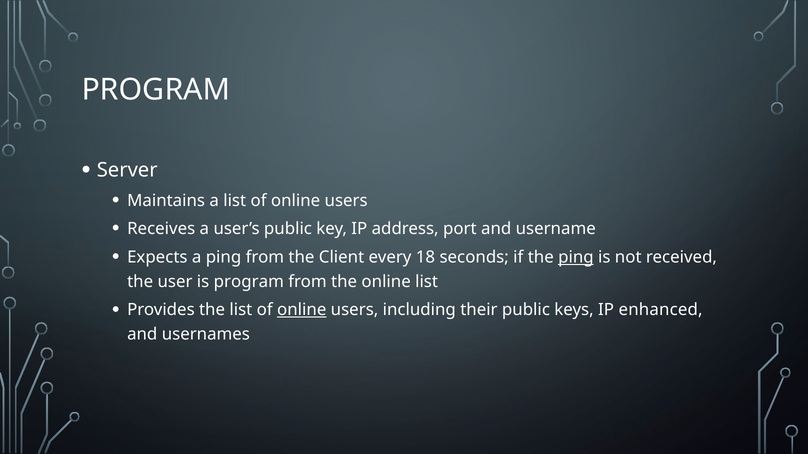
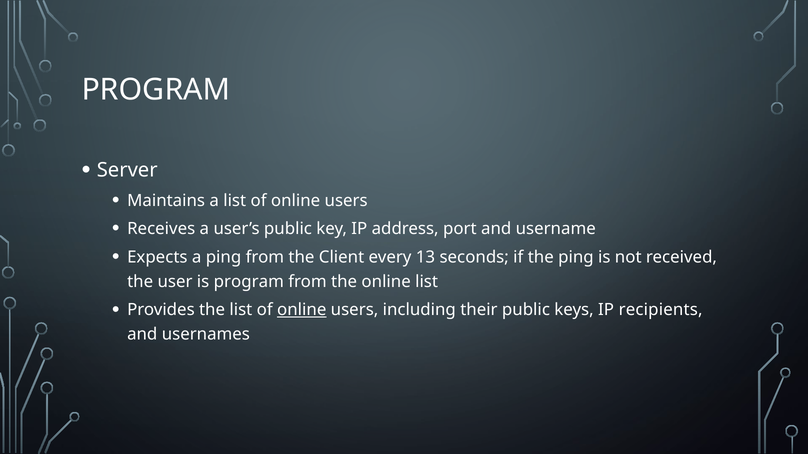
18: 18 -> 13
ping at (576, 258) underline: present -> none
enhanced: enhanced -> recipients
